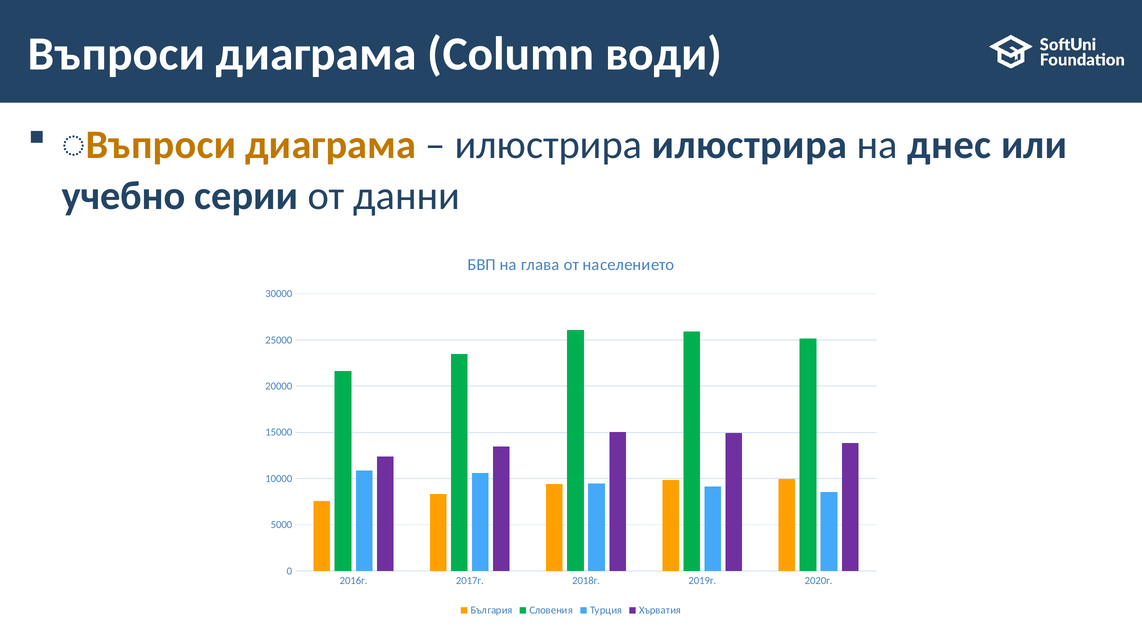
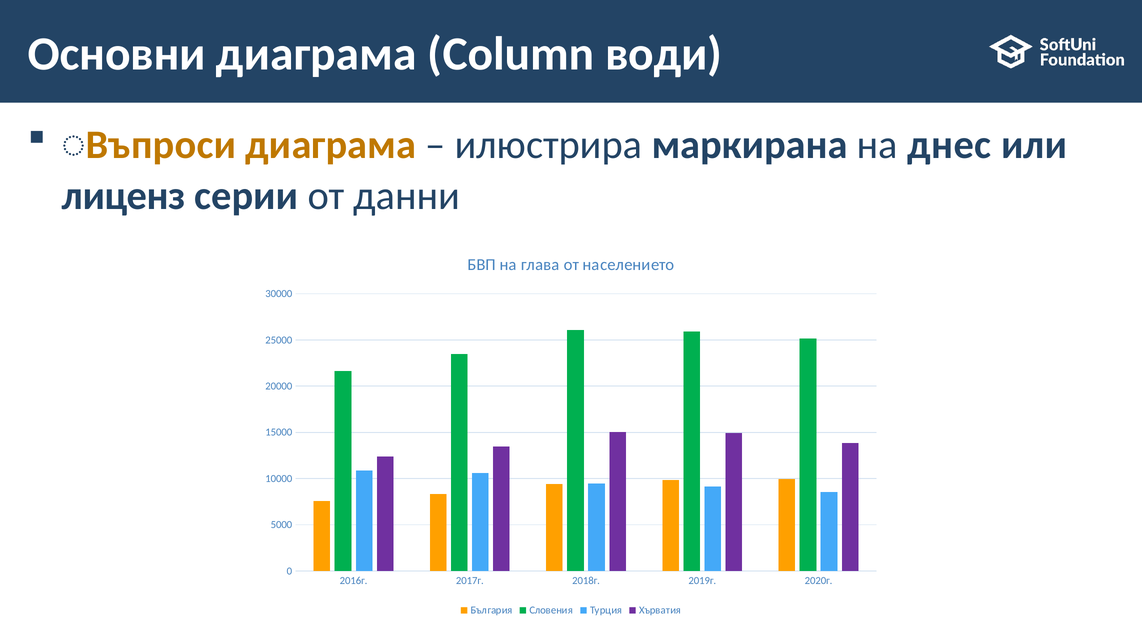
Въпроси at (117, 54): Въпроси -> Основни
илюстрира илюстрира: илюстрира -> маркирана
учебно: учебно -> лиценз
